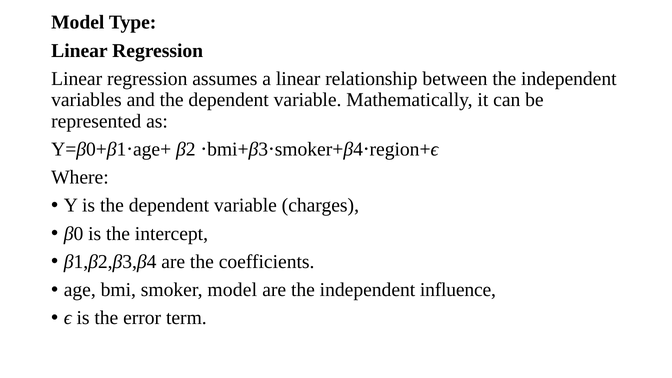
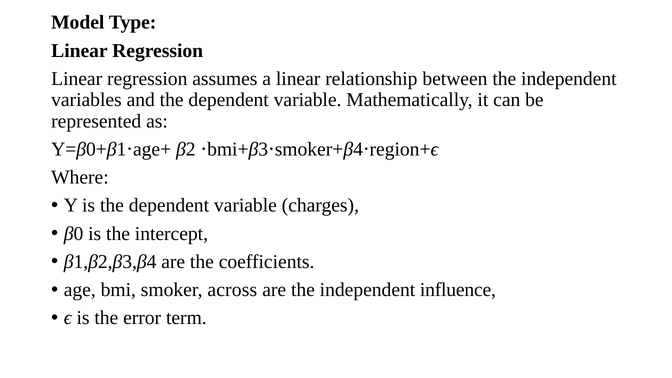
smoker model: model -> across
